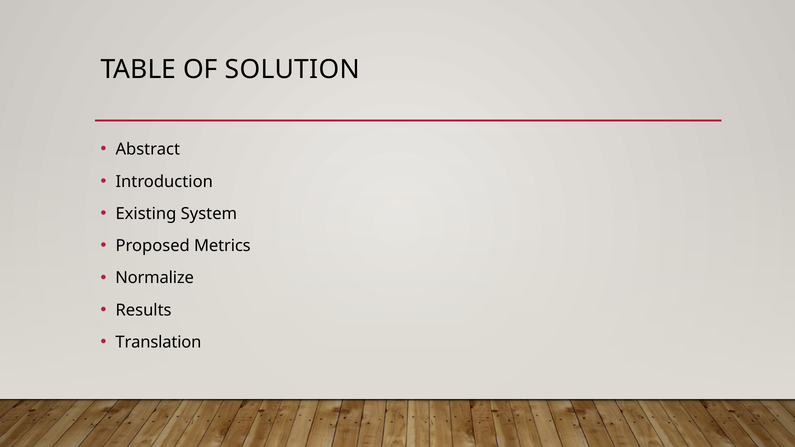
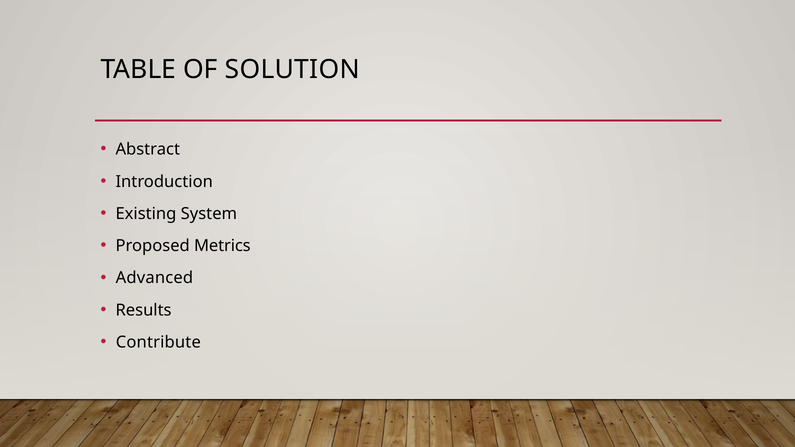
Normalize: Normalize -> Advanced
Translation: Translation -> Contribute
